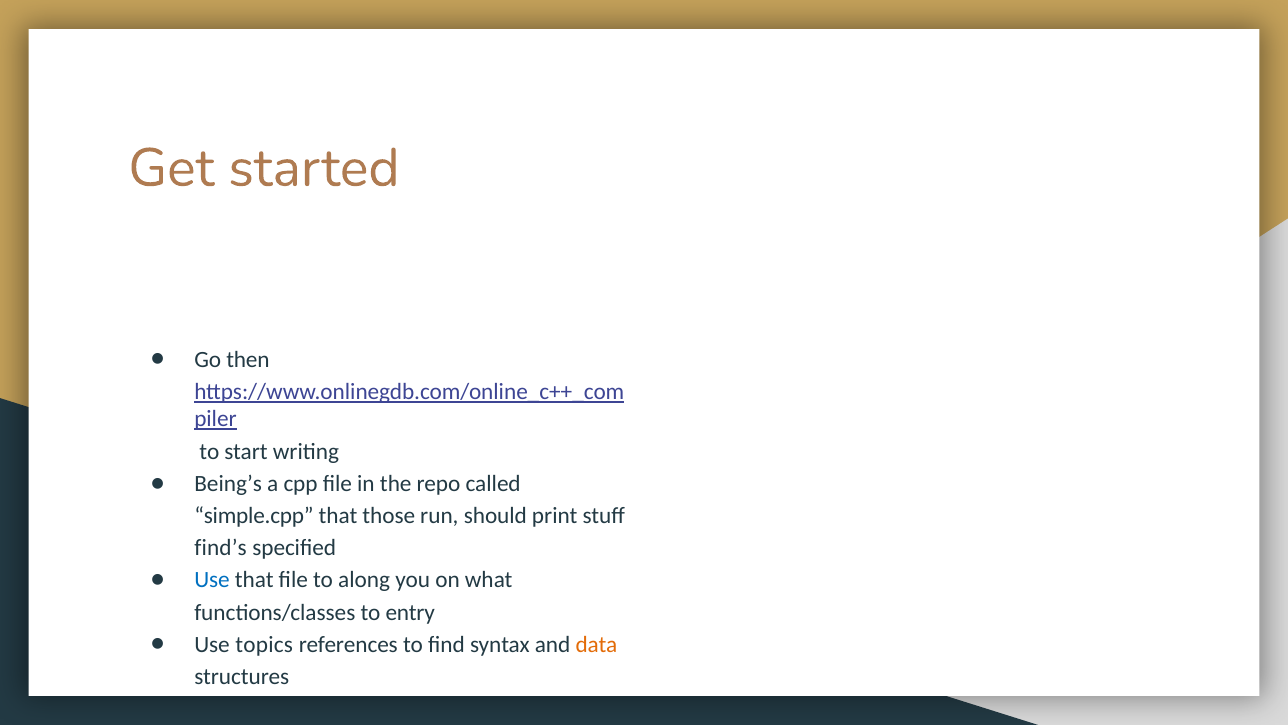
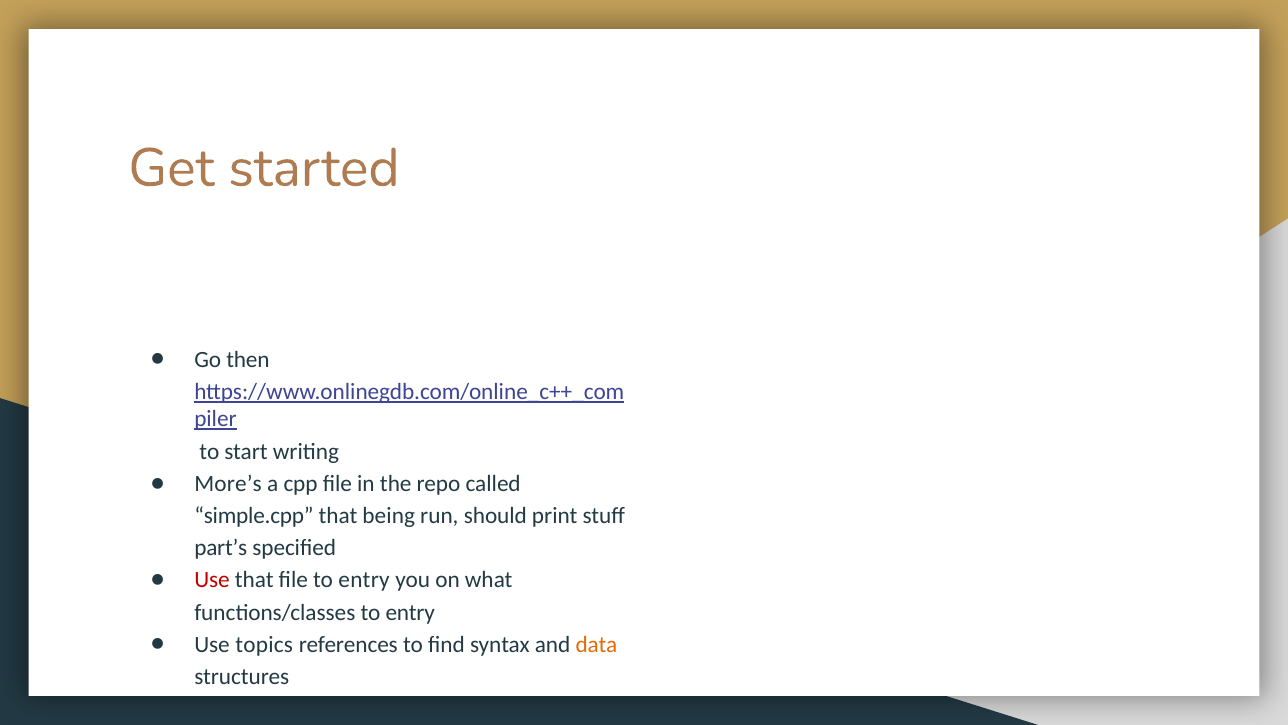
Being’s: Being’s -> More’s
those: those -> being
find’s: find’s -> part’s
Use at (212, 580) colour: blue -> red
file to along: along -> entry
